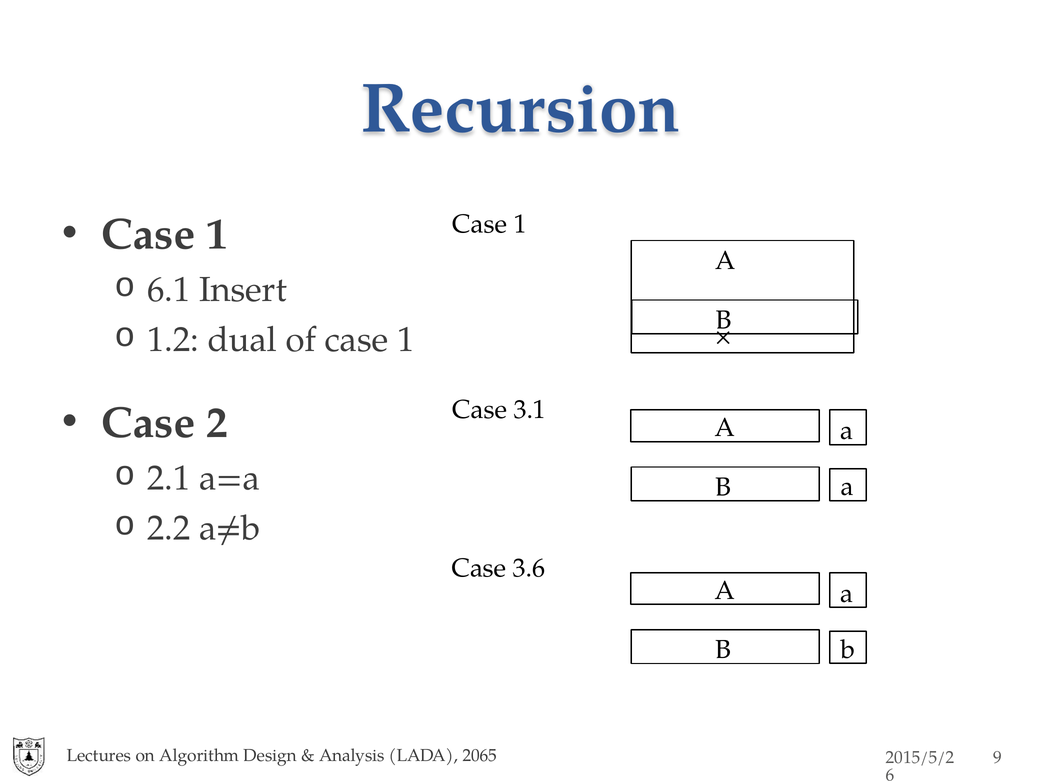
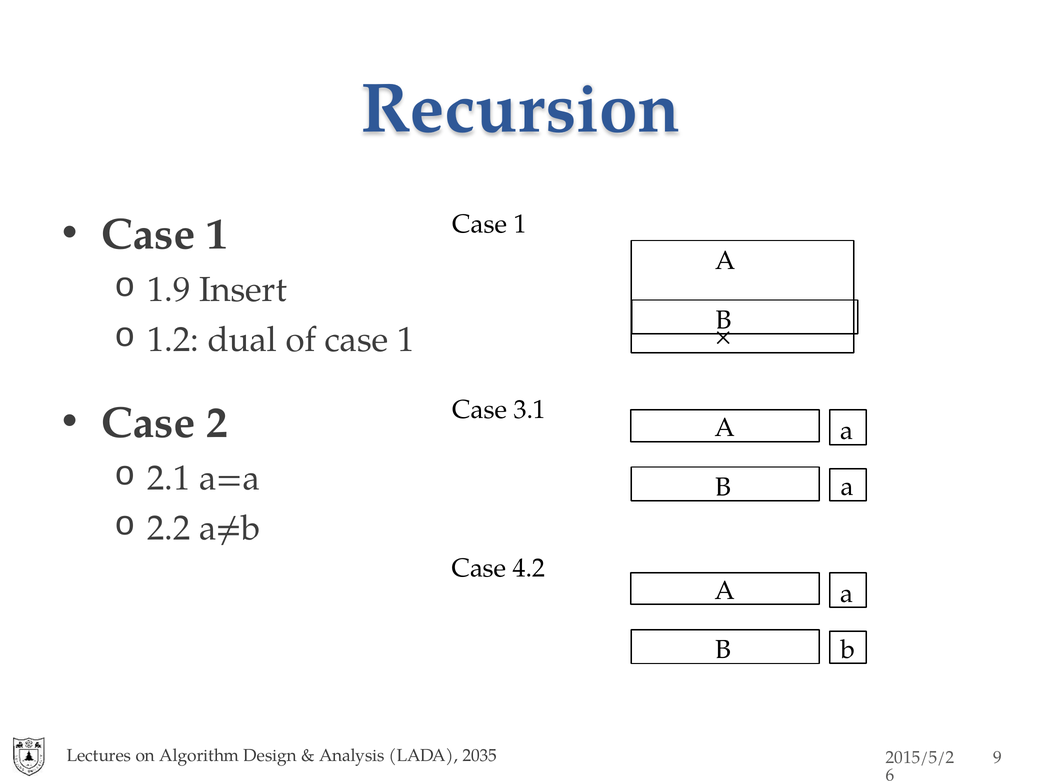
6.1: 6.1 -> 1.9
3.6: 3.6 -> 4.2
2065: 2065 -> 2035
